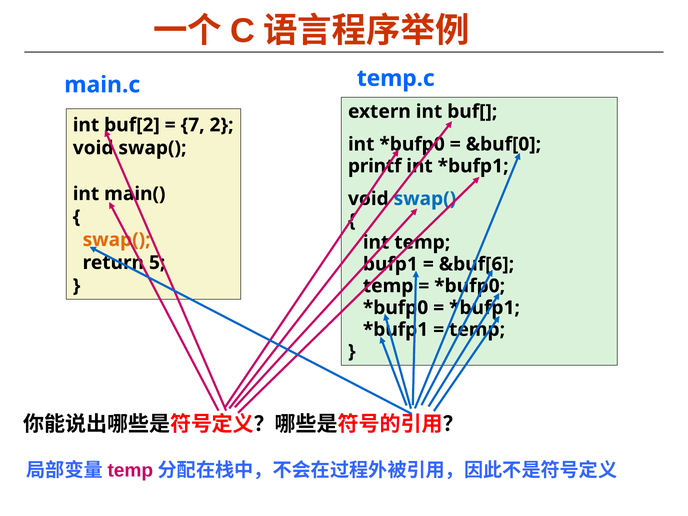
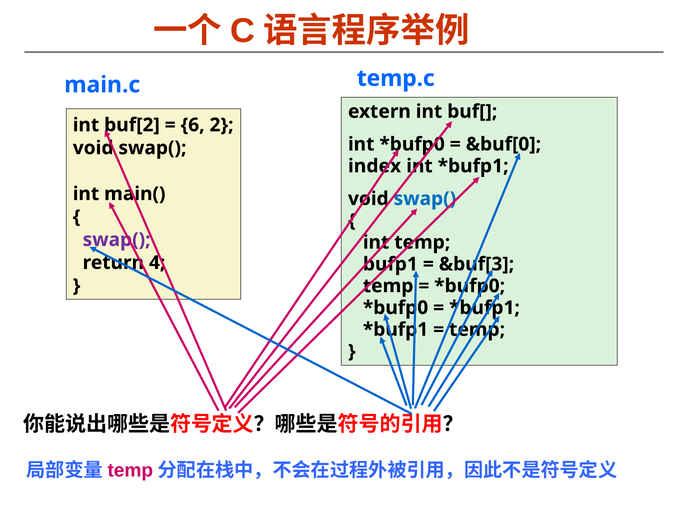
7: 7 -> 6
printf: printf -> index
swap( at (117, 240) colour: orange -> purple
5: 5 -> 4
&buf[6: &buf[6 -> &buf[3
